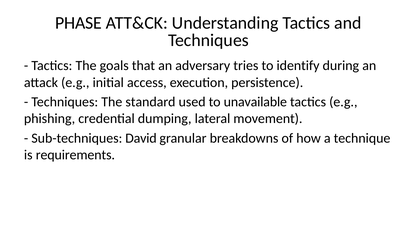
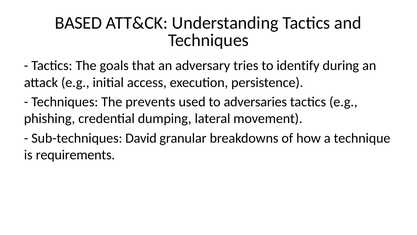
PHASE: PHASE -> BASED
standard: standard -> prevents
unavailable: unavailable -> adversaries
